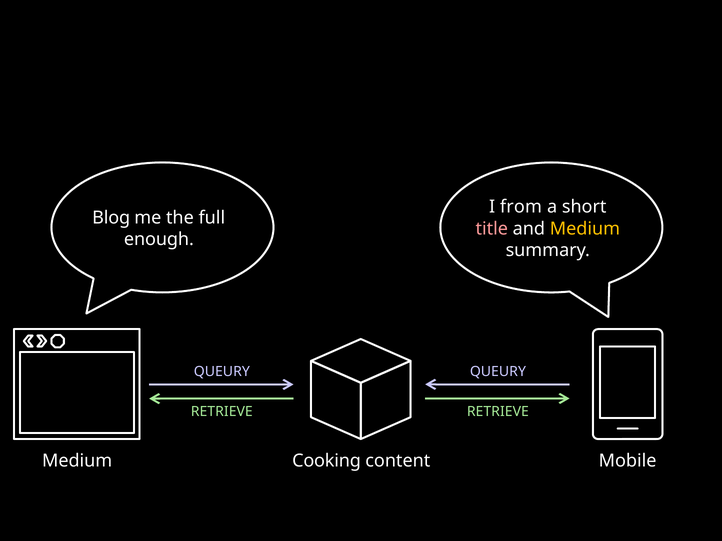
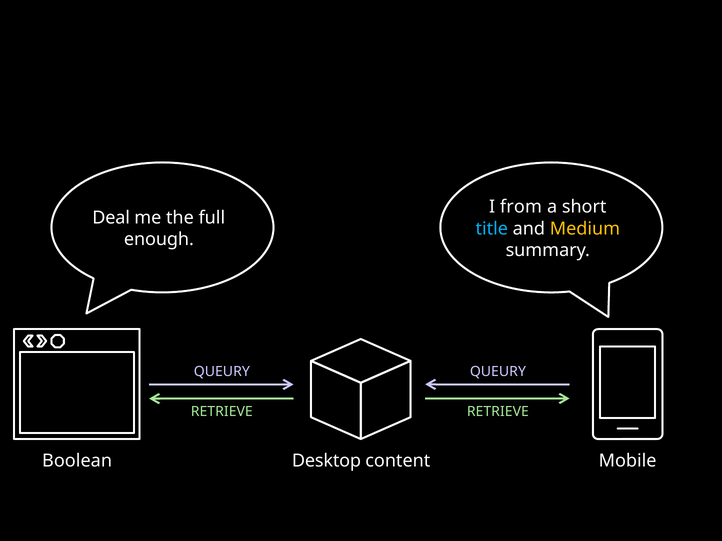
Blog: Blog -> Deal
title colour: pink -> light blue
Cooking: Cooking -> Desktop
Medium at (77, 461): Medium -> Boolean
